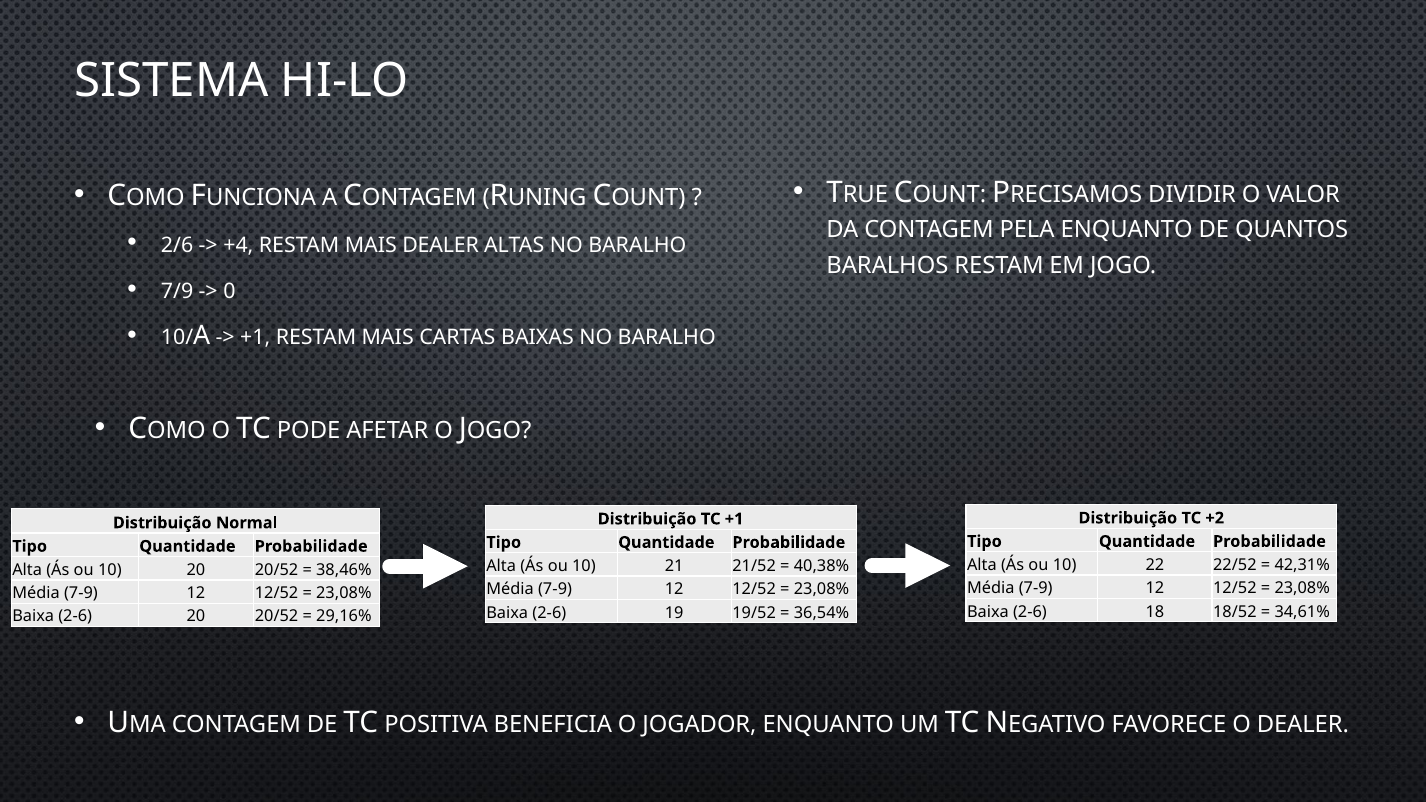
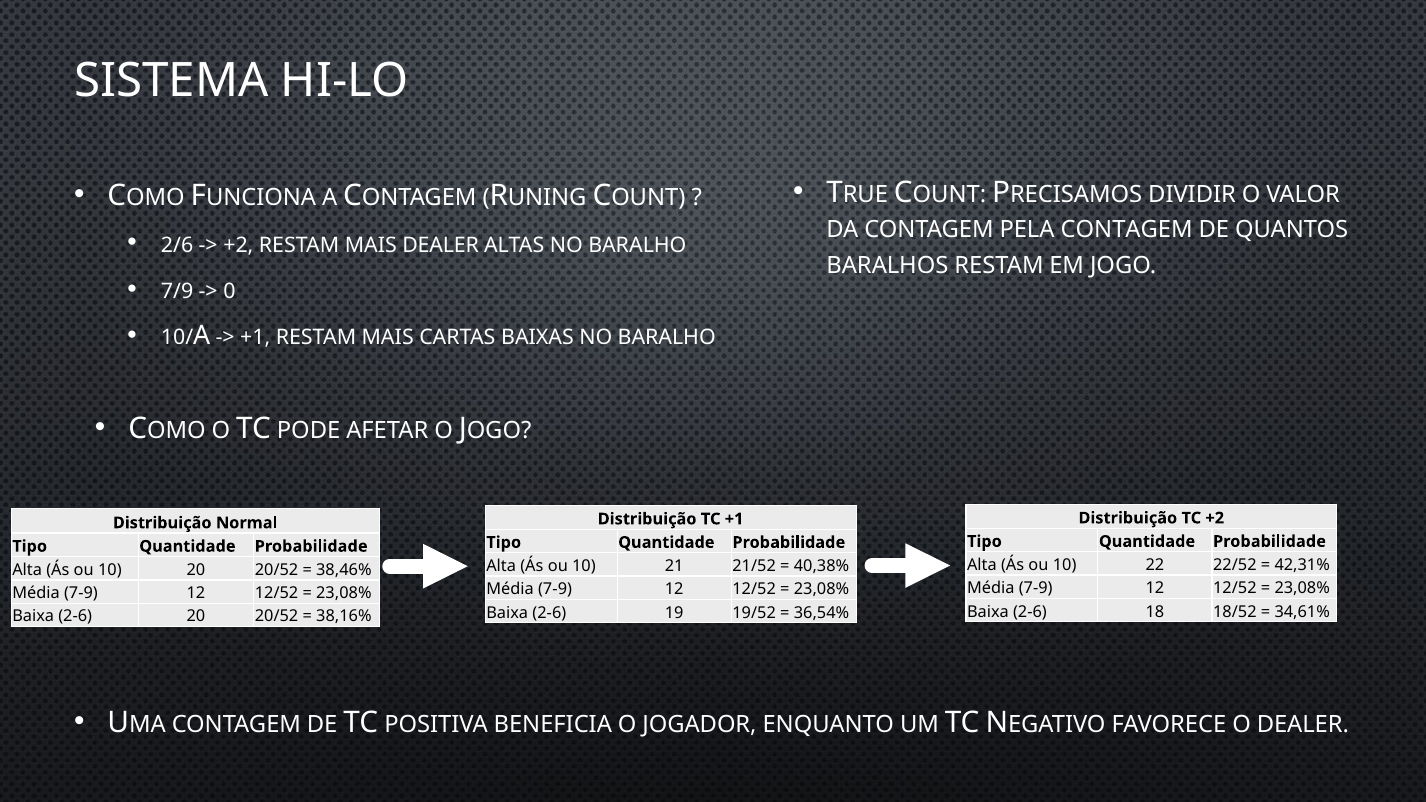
PELA ENQUANTO: ENQUANTO -> CONTAGEM
+4 at (238, 245): +4 -> +2
29,16%: 29,16% -> 38,16%
